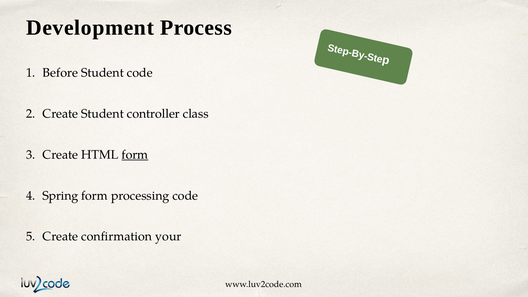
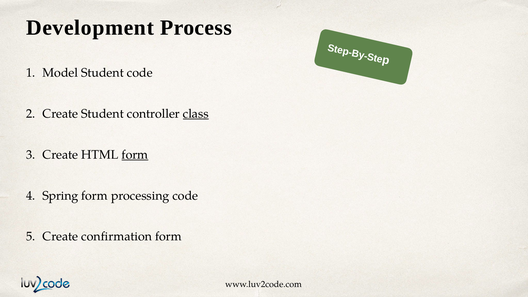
Before: Before -> Model
class underline: none -> present
confirmation your: your -> form
